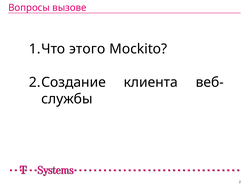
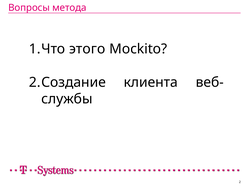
вызове: вызове -> метода
